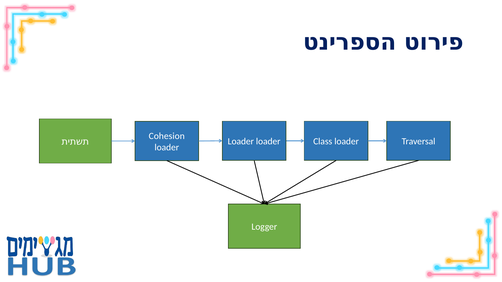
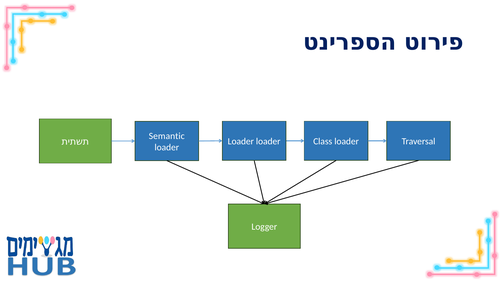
Cohesion: Cohesion -> Semantic
